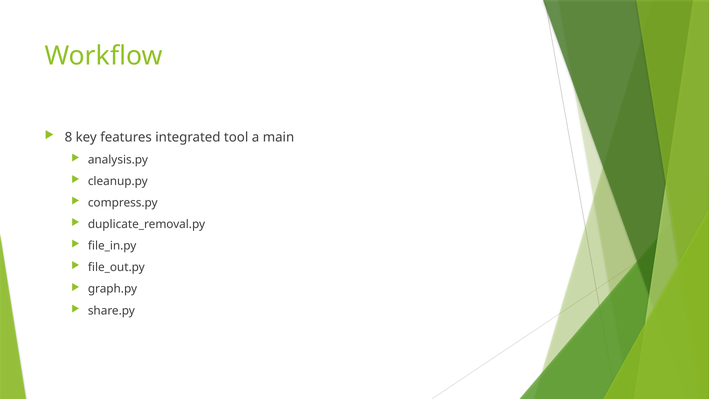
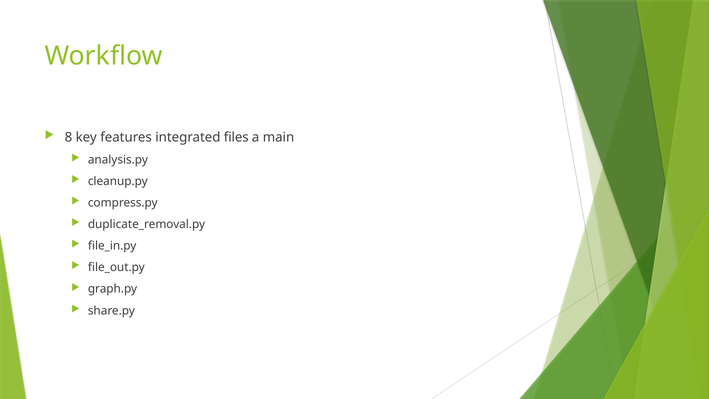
tool: tool -> files
